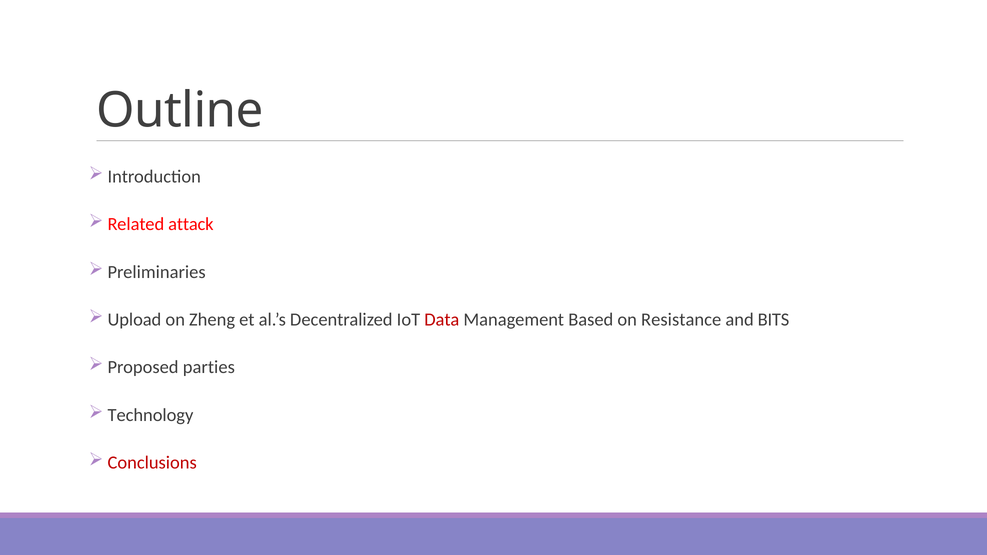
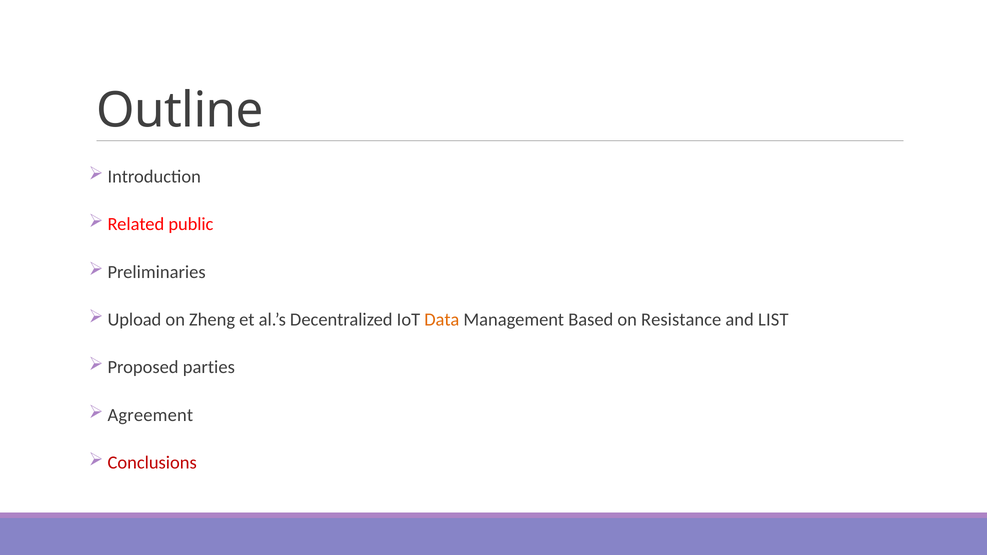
attack: attack -> public
Data colour: red -> orange
BITS: BITS -> LIST
Technology: Technology -> Agreement
